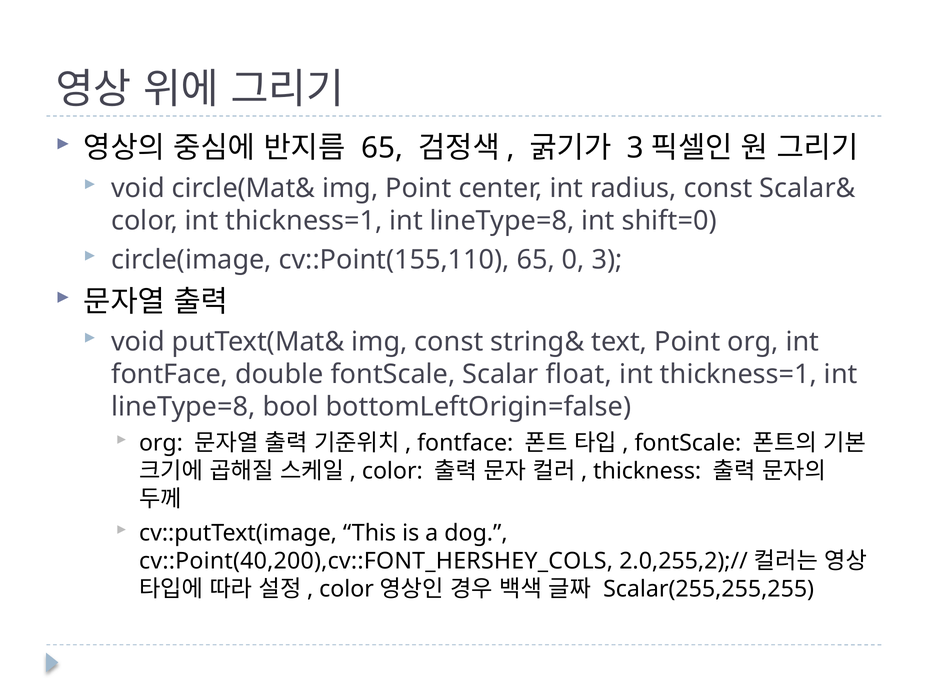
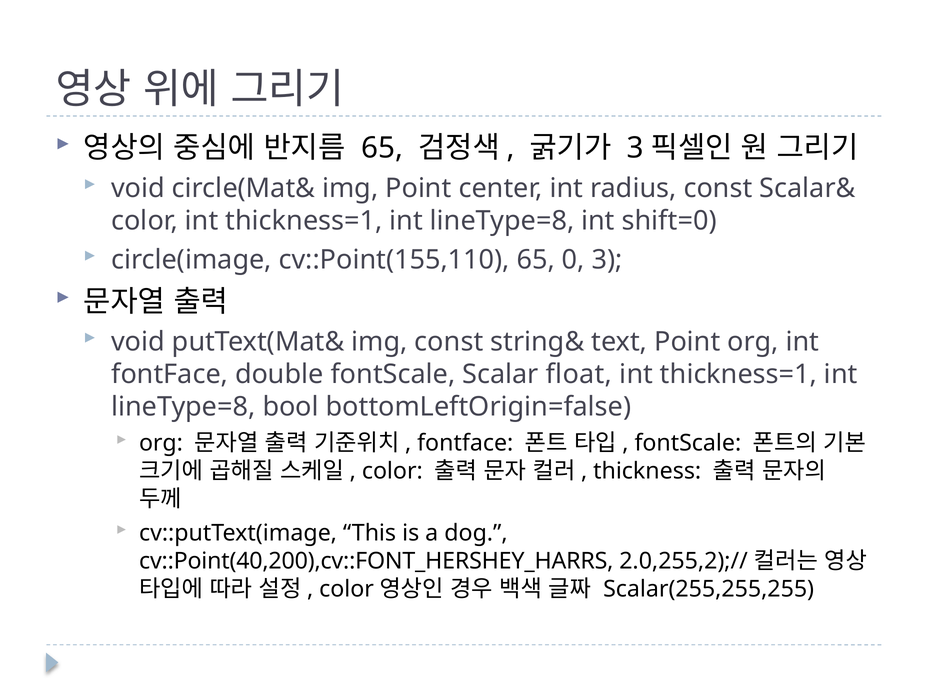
cv::Point(40,200),cv::FONT_HERSHEY_COLS: cv::Point(40,200),cv::FONT_HERSHEY_COLS -> cv::Point(40,200),cv::FONT_HERSHEY_HARRS
